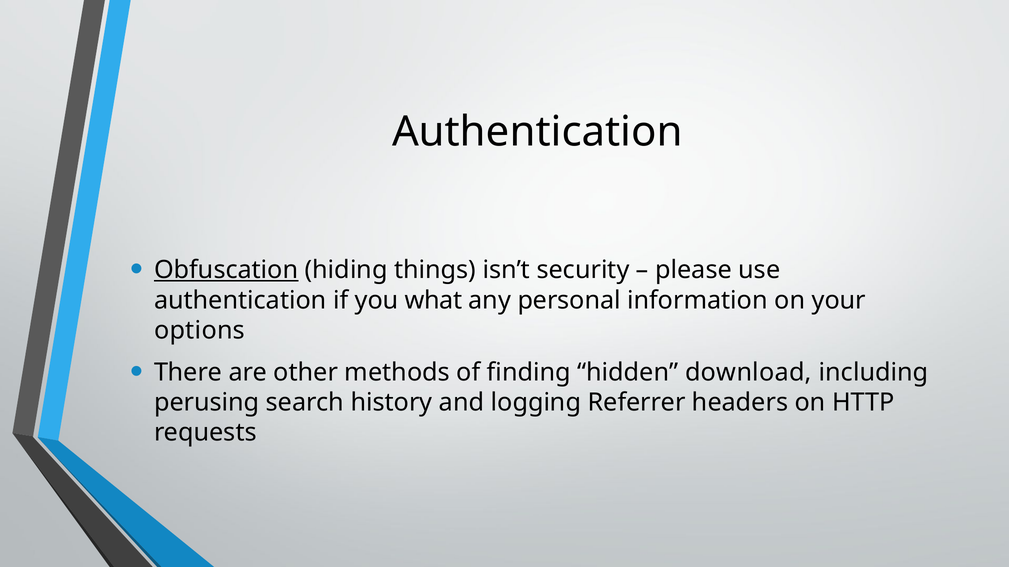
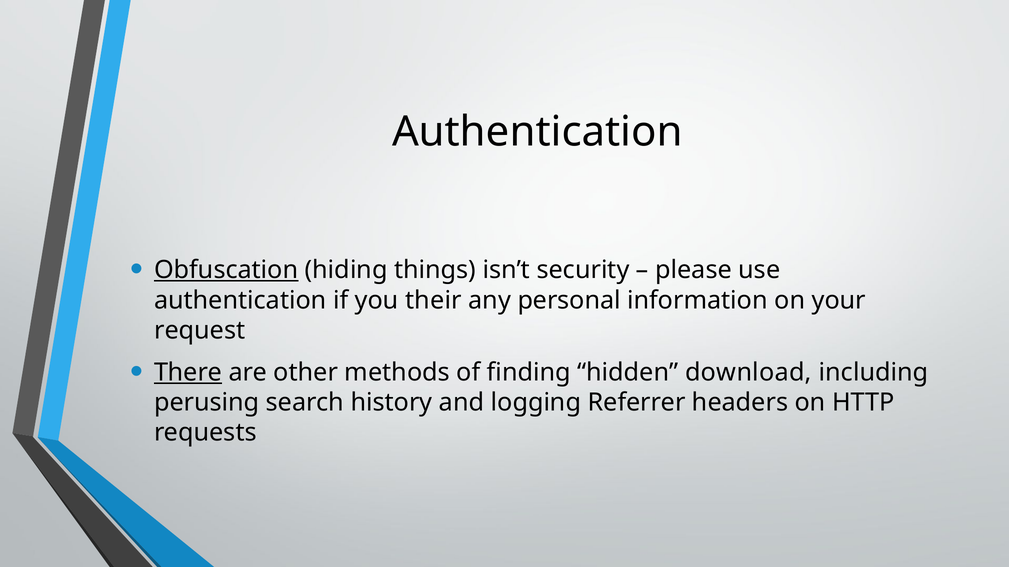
what: what -> their
options: options -> request
There underline: none -> present
